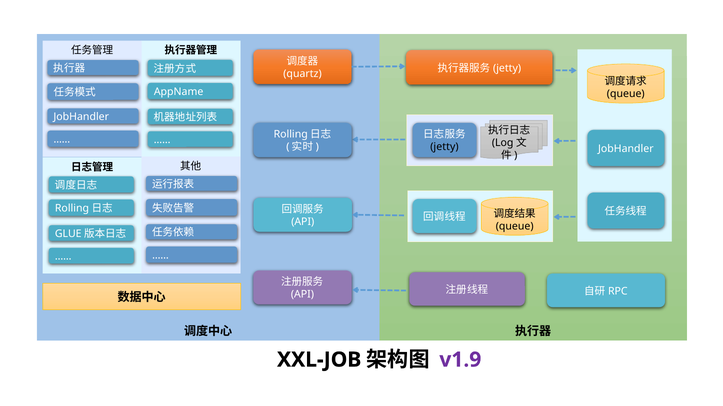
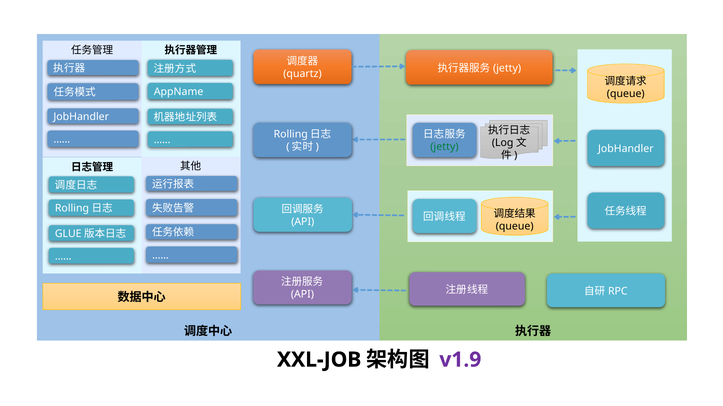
jetty colour: black -> green
